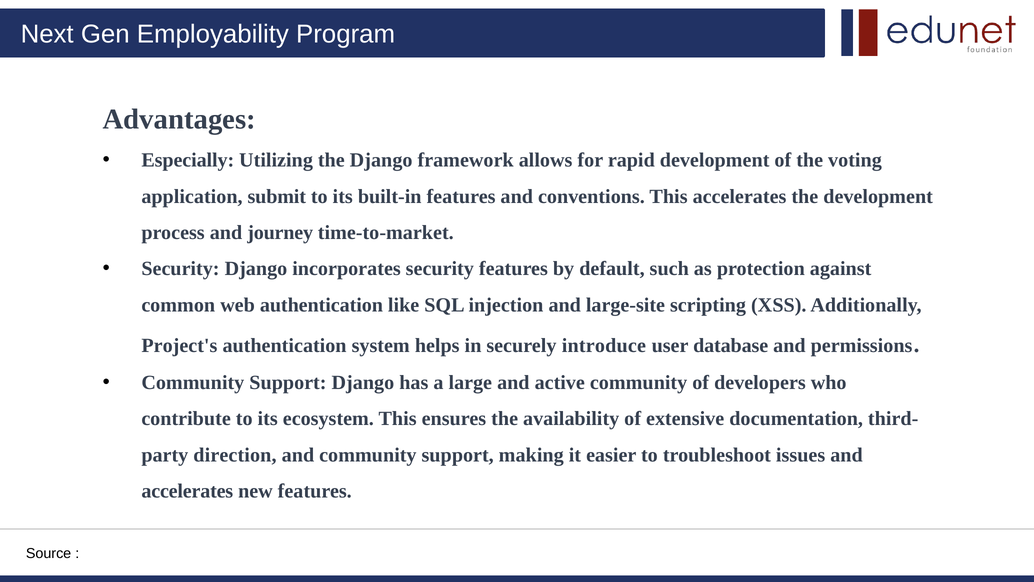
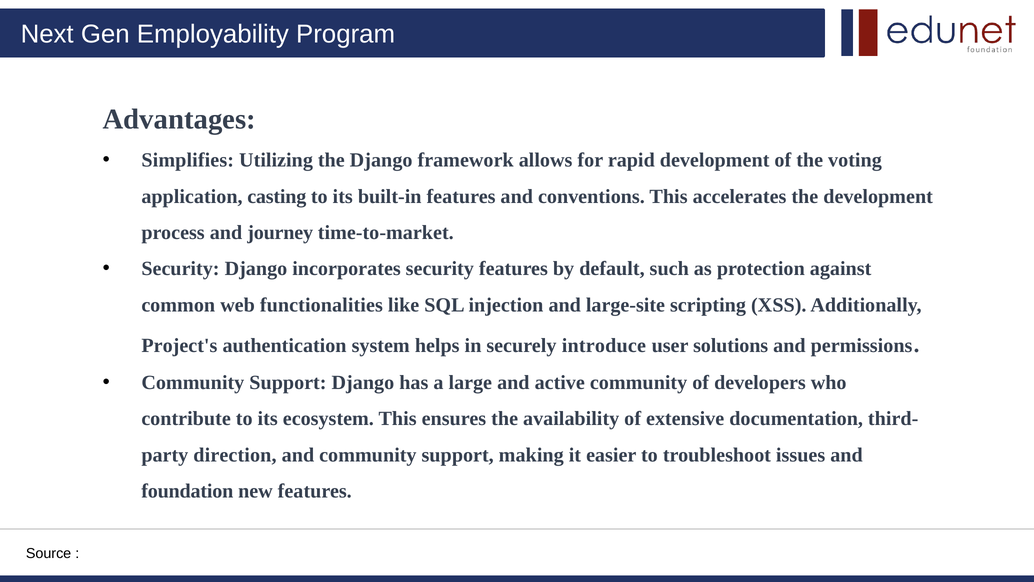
Especially: Especially -> Simplifies
submit: submit -> casting
web authentication: authentication -> functionalities
database: database -> solutions
accelerates at (187, 491): accelerates -> foundation
